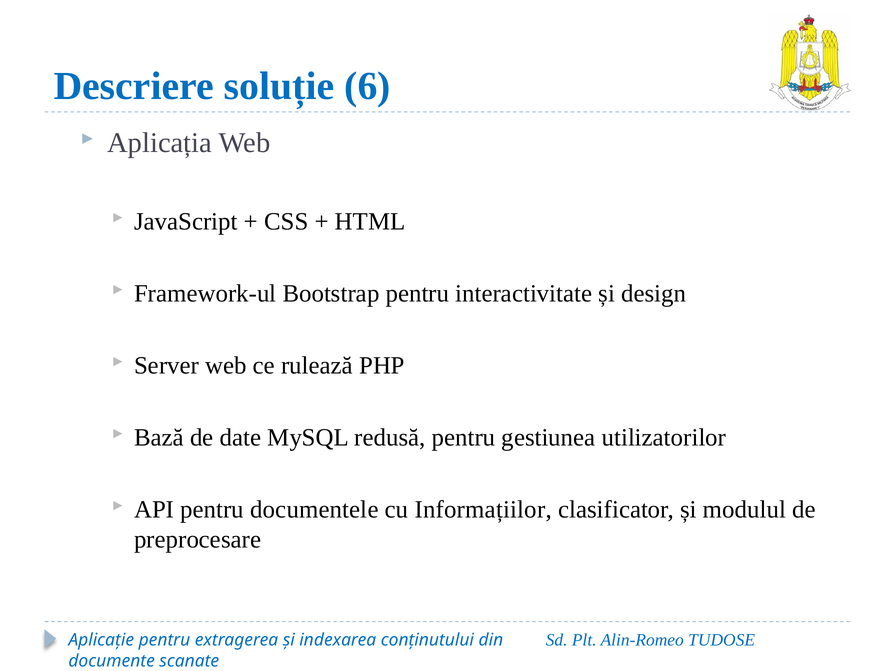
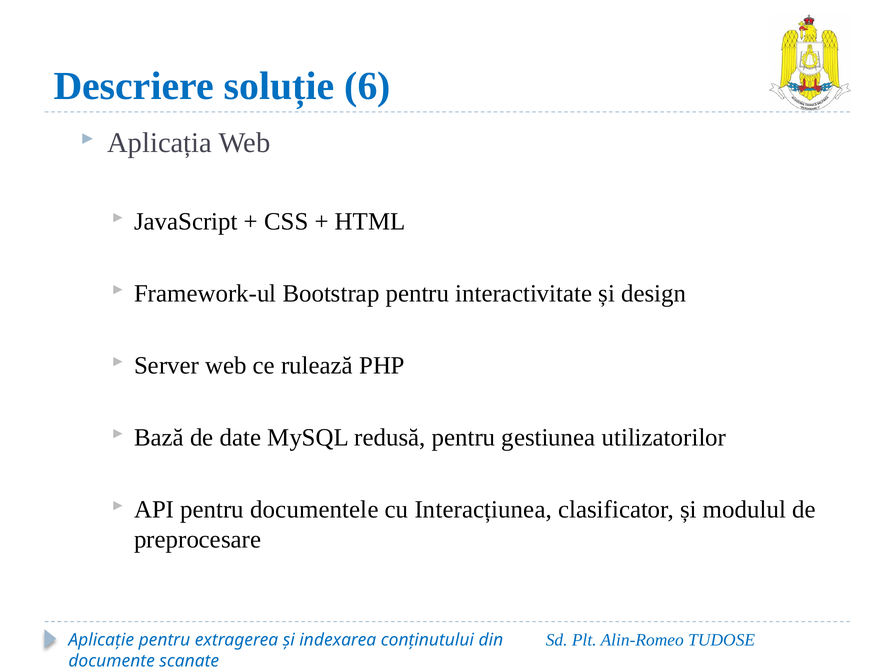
Informațiilor: Informațiilor -> Interacțiunea
